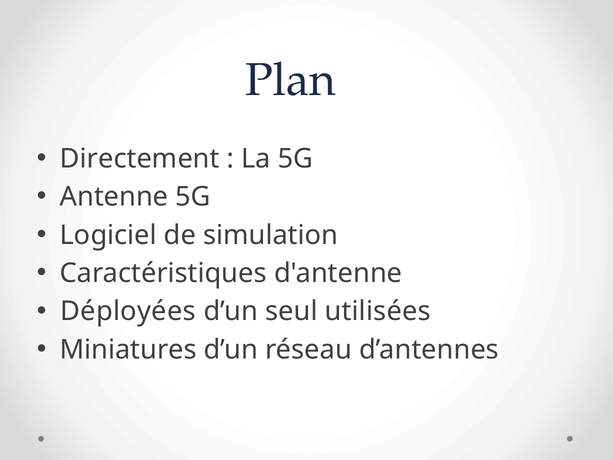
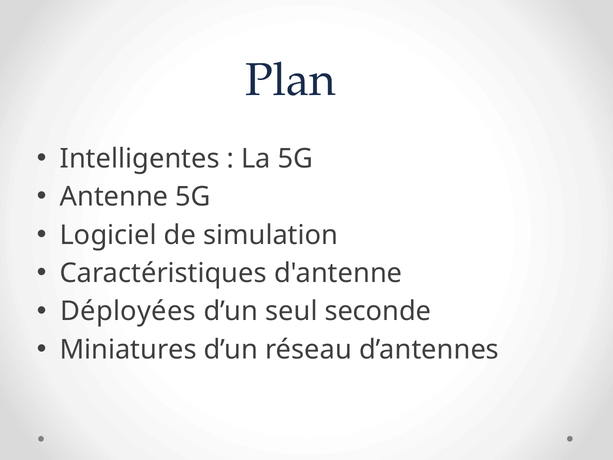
Directement: Directement -> Intelligentes
utilisées: utilisées -> seconde
